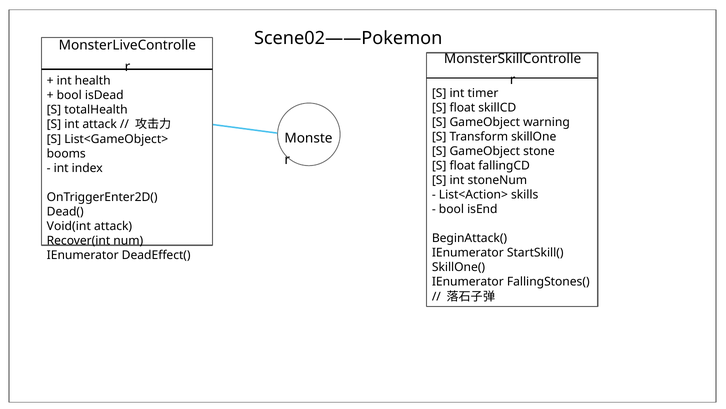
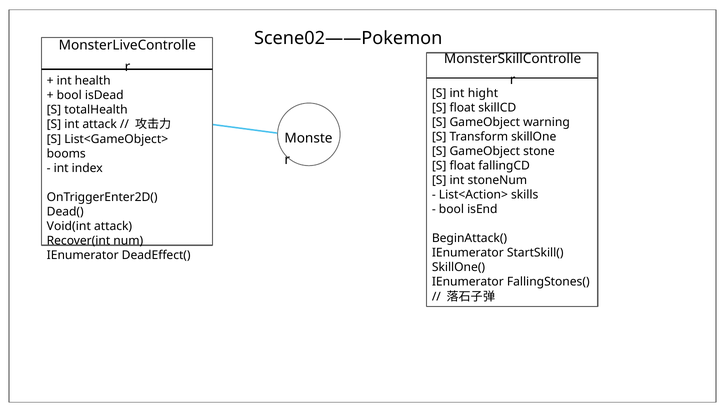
timer: timer -> hight
